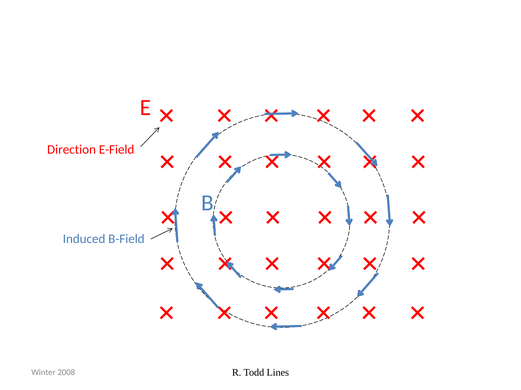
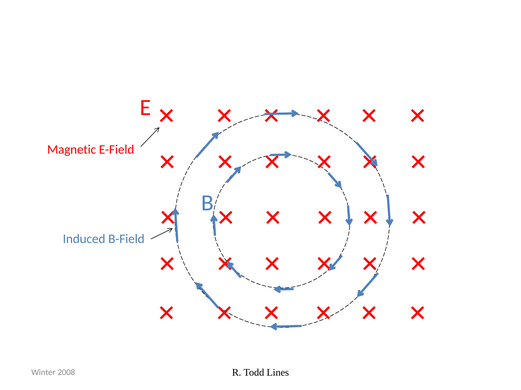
Direction: Direction -> Magnetic
